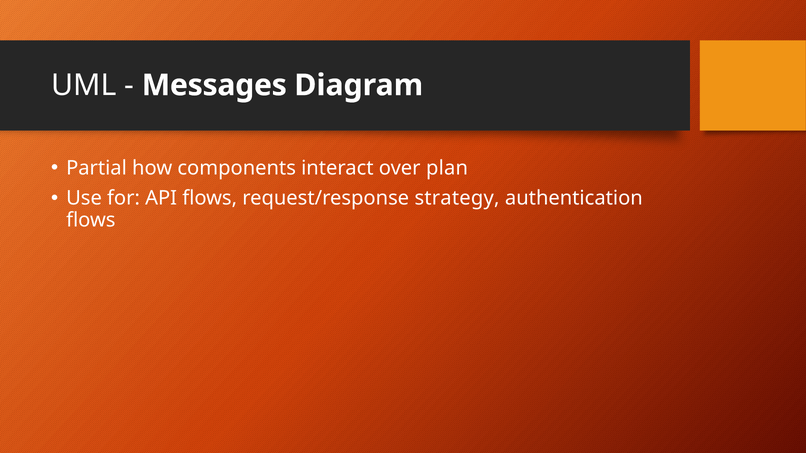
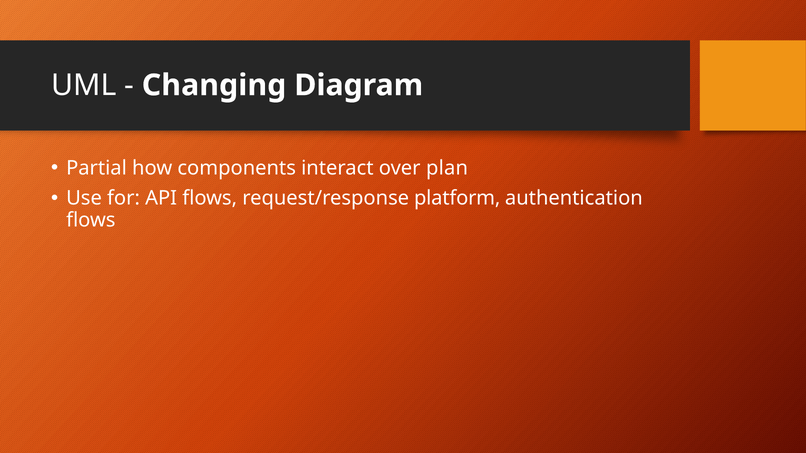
Messages: Messages -> Changing
strategy: strategy -> platform
